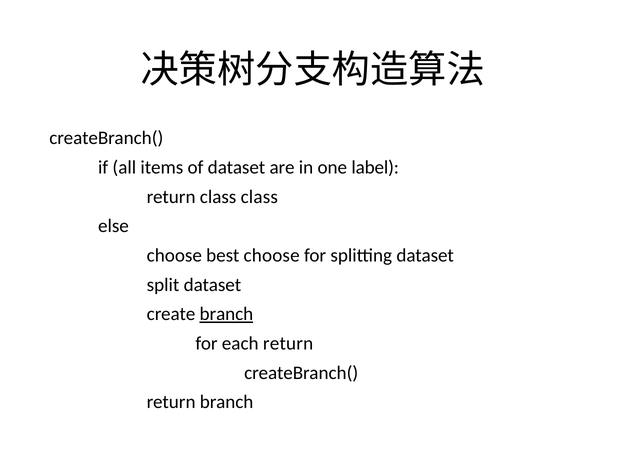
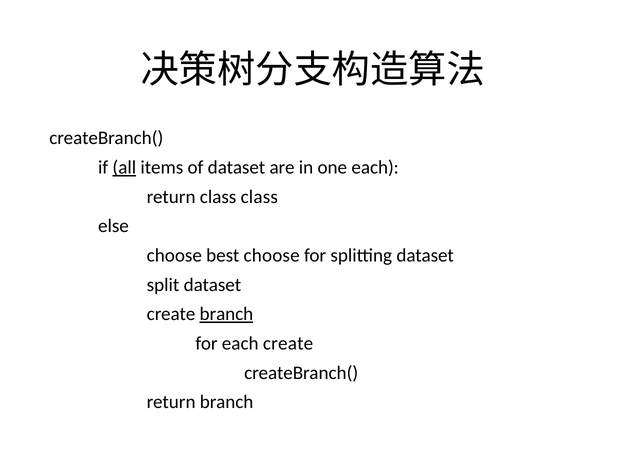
all underline: none -> present
one label: label -> each
each return: return -> create
